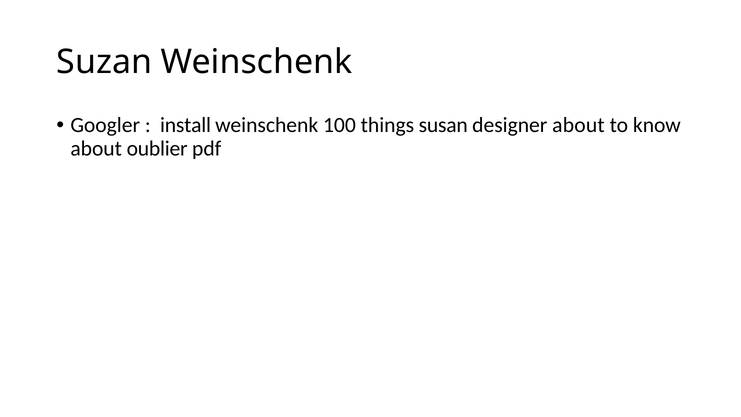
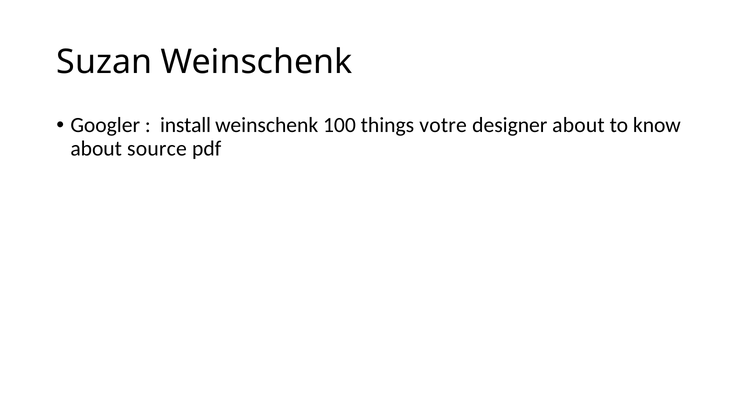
susan: susan -> votre
oublier: oublier -> source
